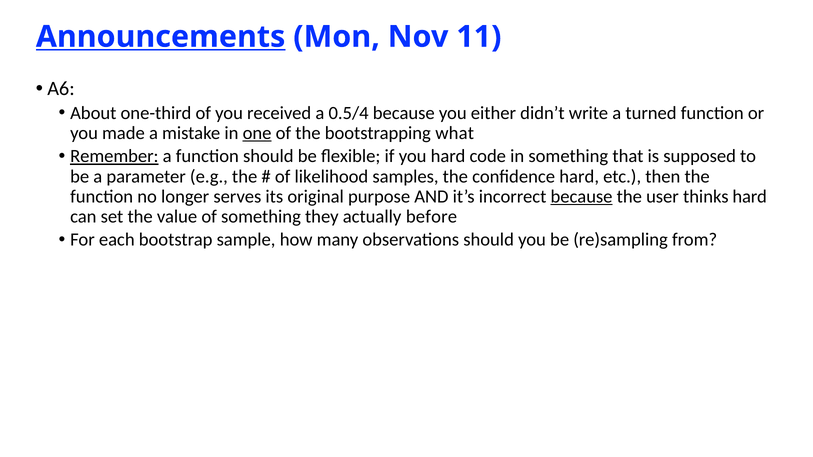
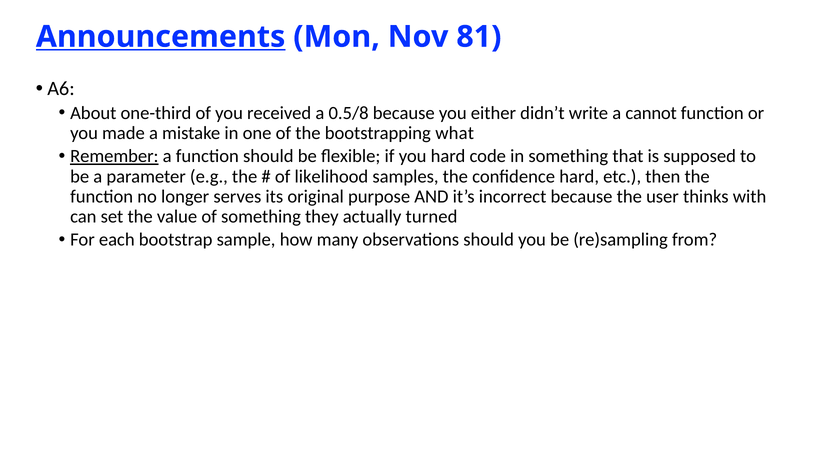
11: 11 -> 81
0.5/4: 0.5/4 -> 0.5/8
turned: turned -> cannot
one underline: present -> none
because at (582, 197) underline: present -> none
thinks hard: hard -> with
before: before -> turned
